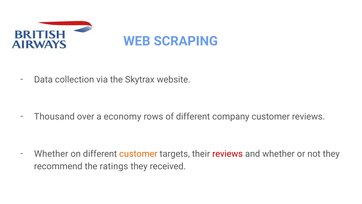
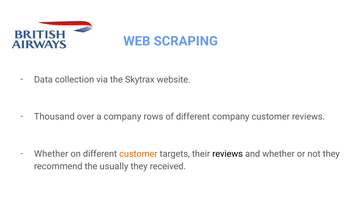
a economy: economy -> company
reviews at (228, 154) colour: red -> black
ratings: ratings -> usually
